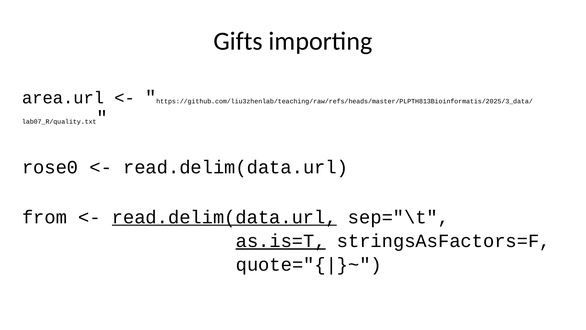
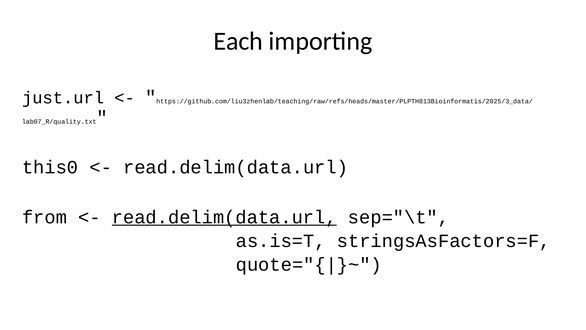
Gifts: Gifts -> Each
area.url: area.url -> just.url
rose0: rose0 -> this0
as.is=T underline: present -> none
